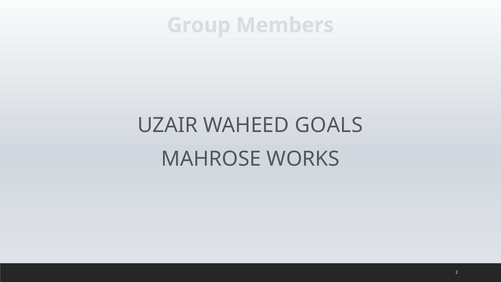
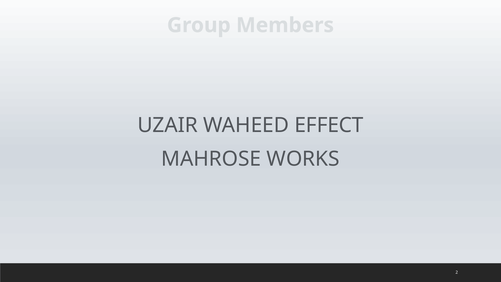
GOALS: GOALS -> EFFECT
